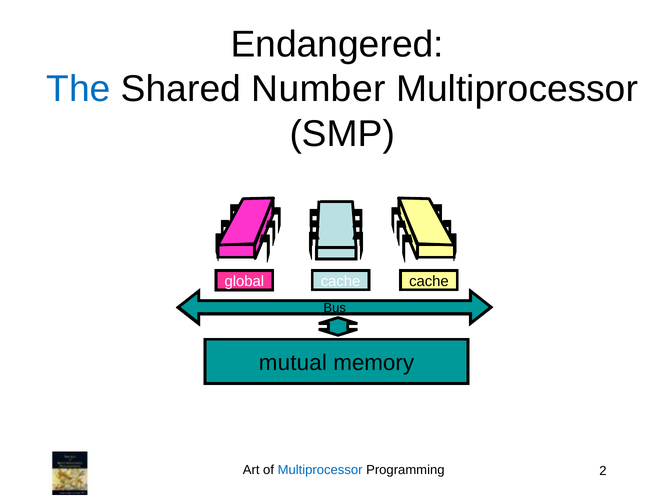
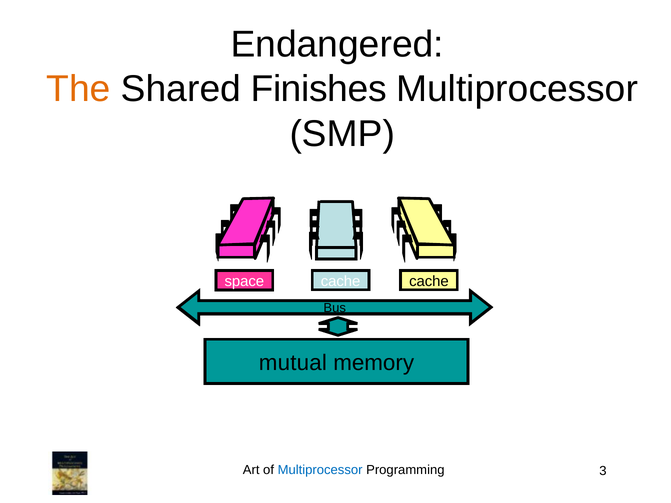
The colour: blue -> orange
Number: Number -> Finishes
global: global -> space
2: 2 -> 3
